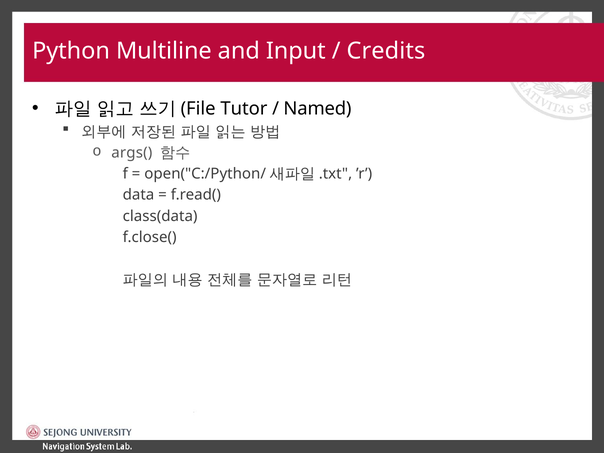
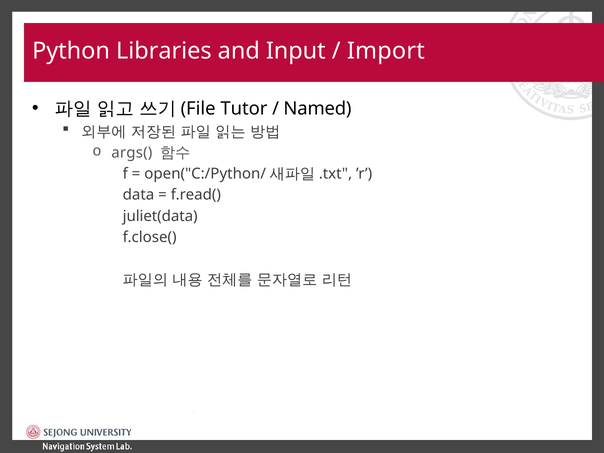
Multiline: Multiline -> Libraries
Credits: Credits -> Import
class(data: class(data -> juliet(data
